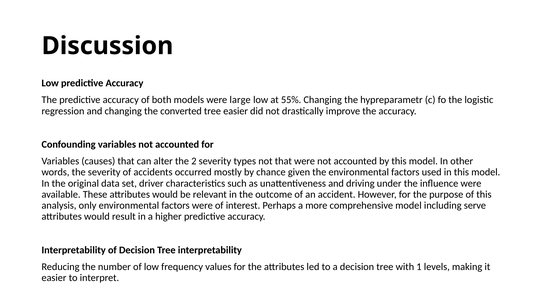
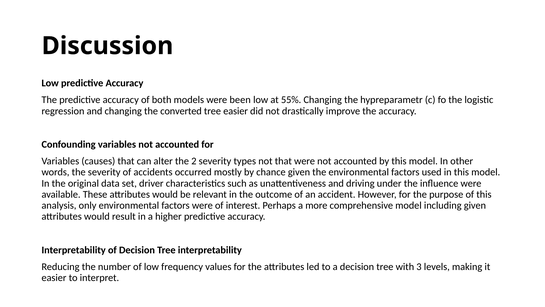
large: large -> been
including serve: serve -> given
1: 1 -> 3
